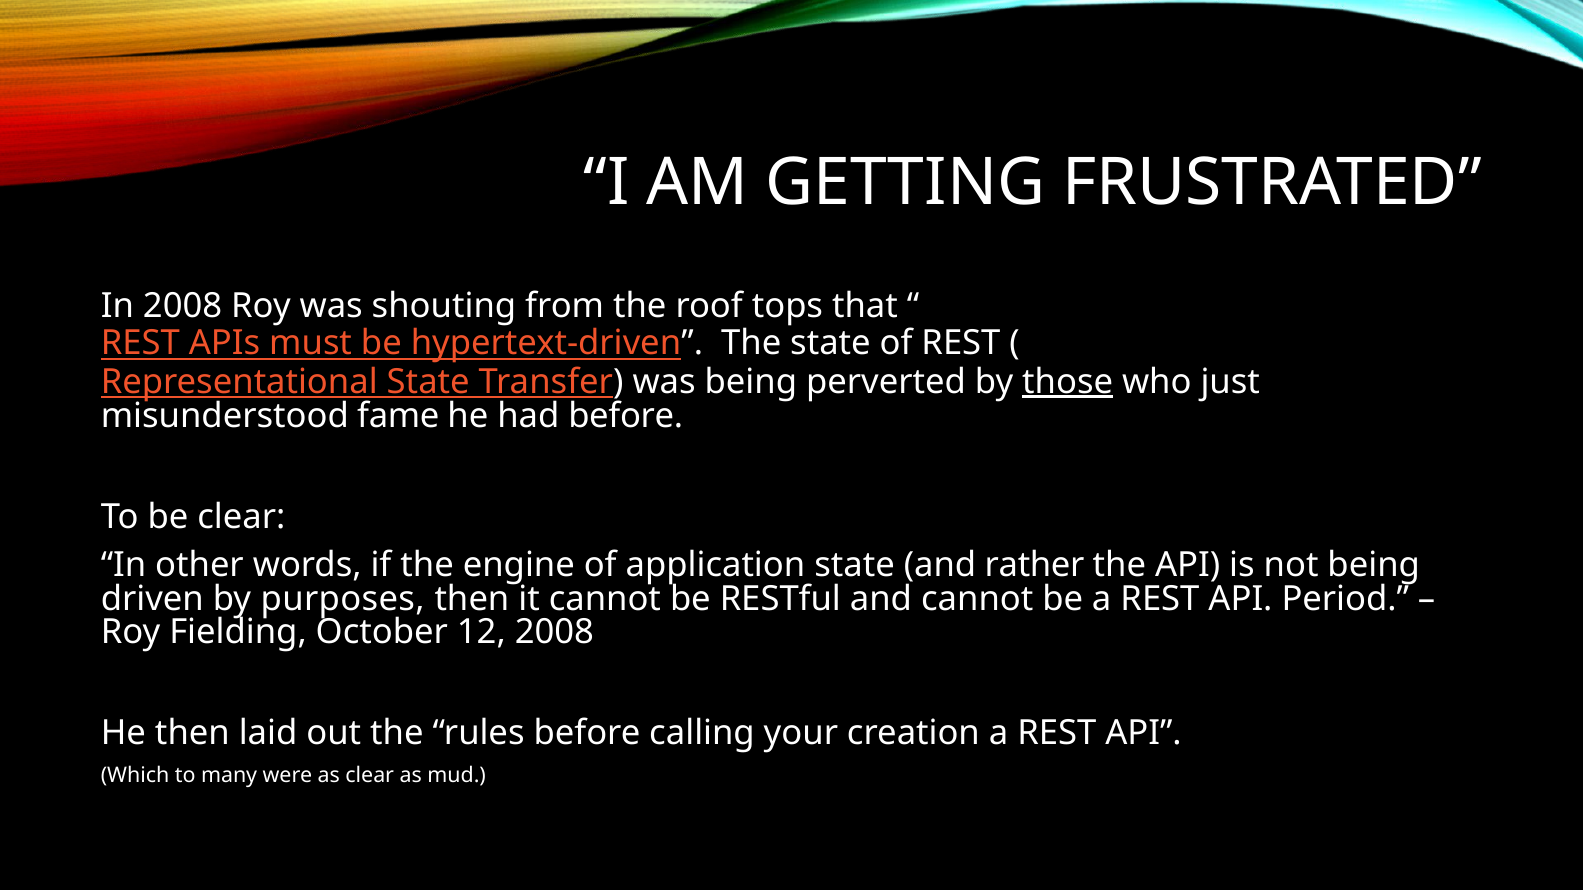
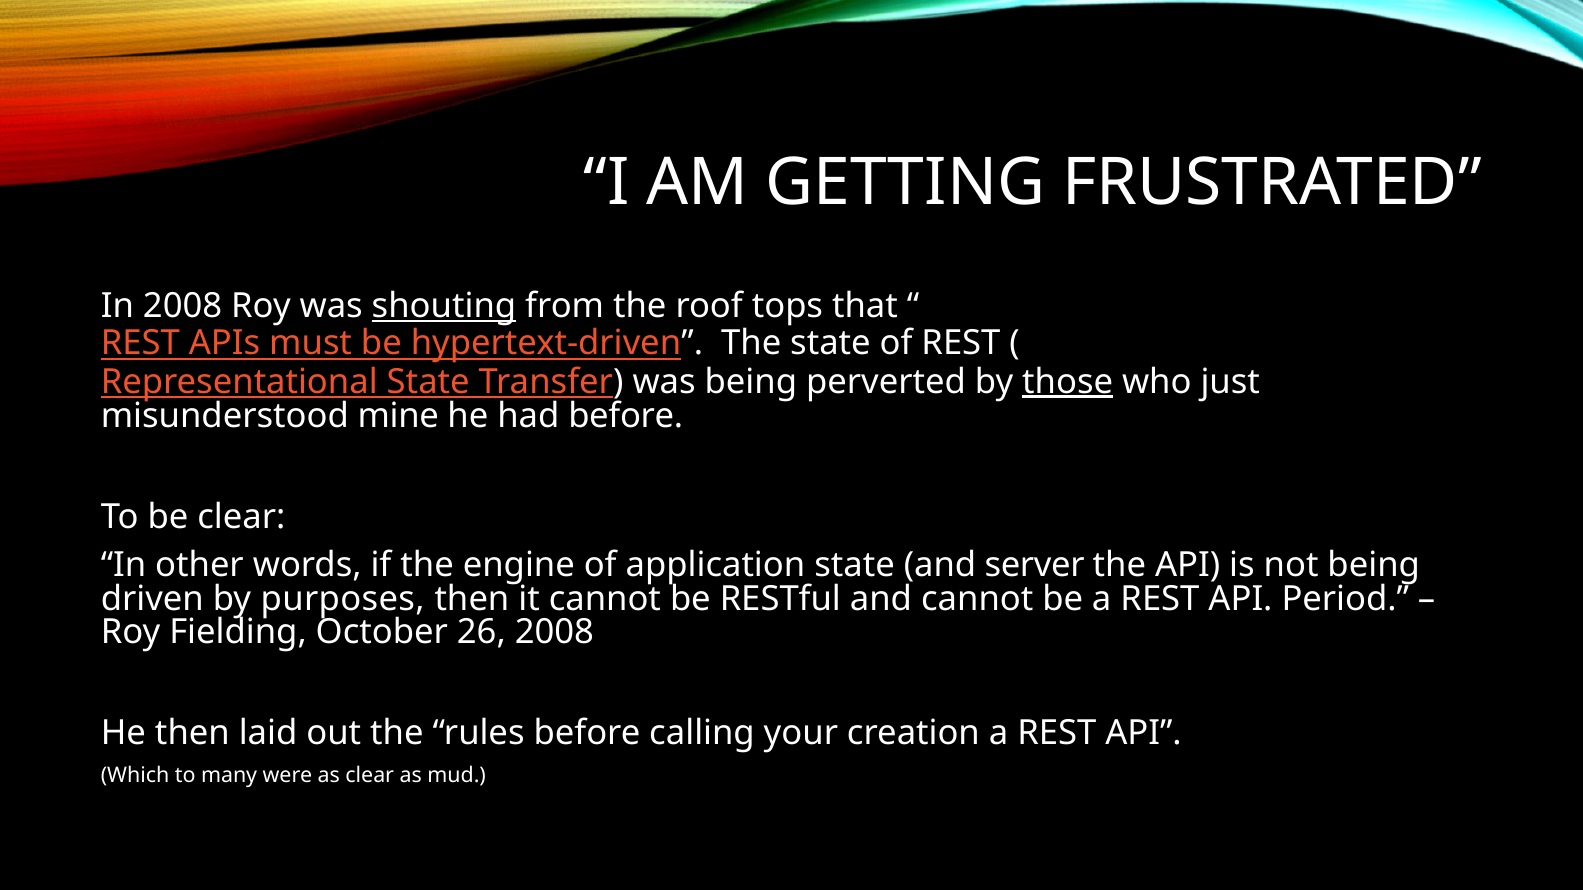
shouting underline: none -> present
fame: fame -> mine
rather: rather -> server
12: 12 -> 26
